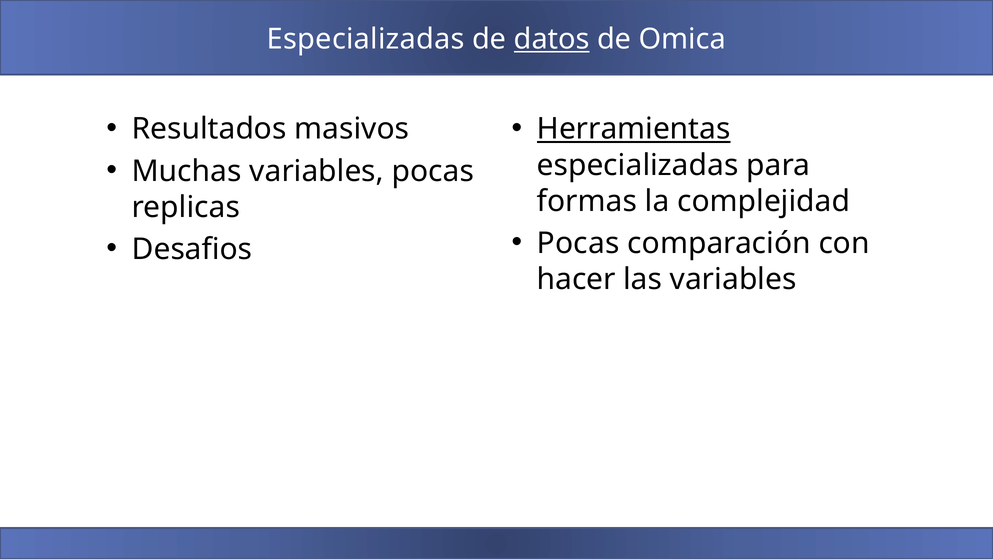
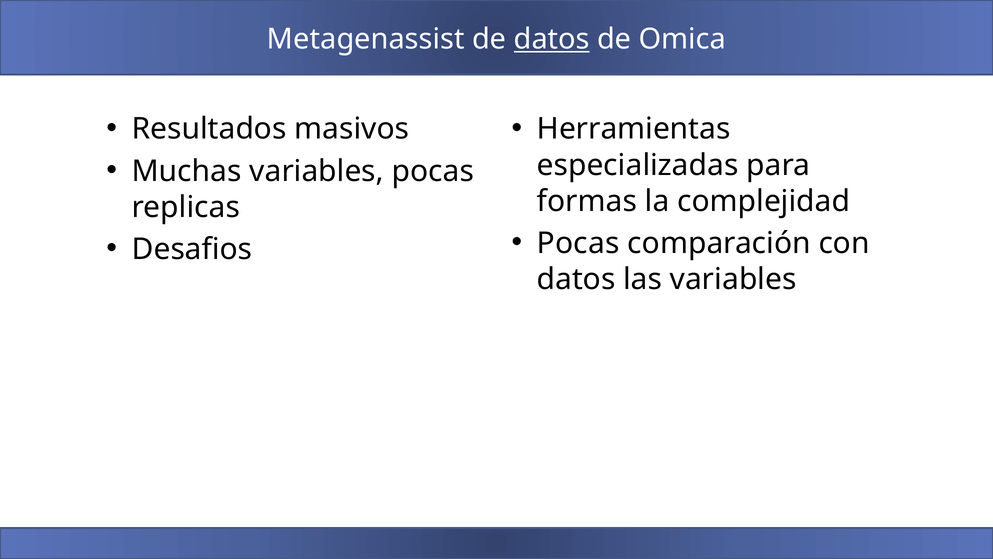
Especializadas at (366, 39): Especializadas -> Metagenassist
Herramientas underline: present -> none
hacer at (576, 279): hacer -> datos
